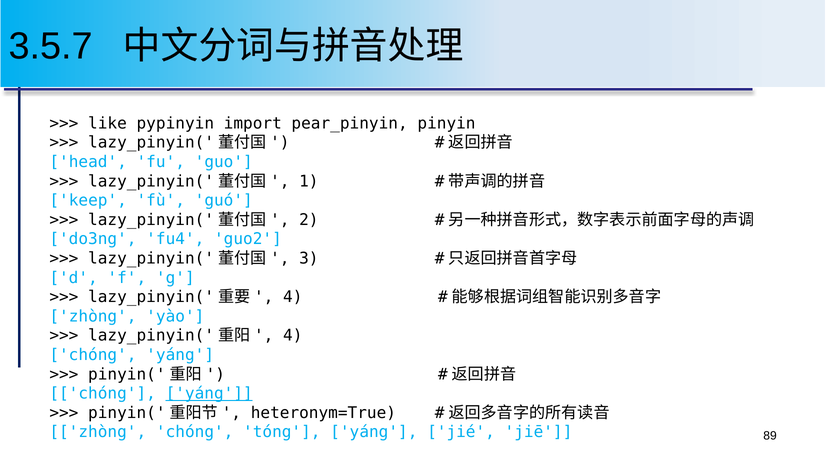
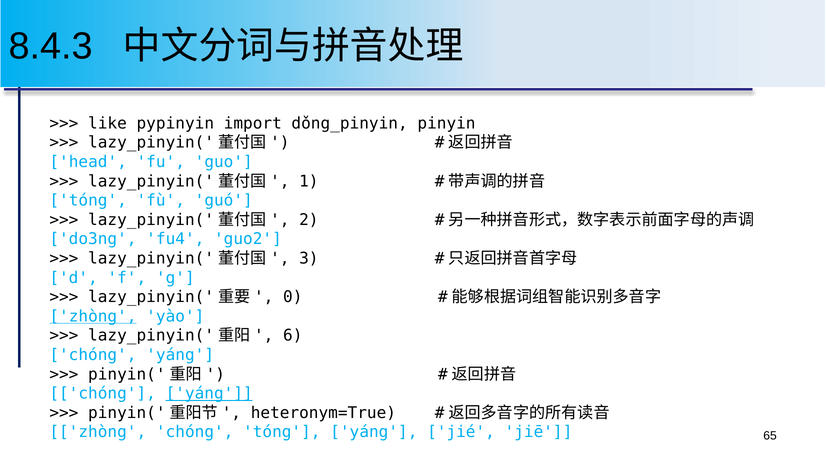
3.5.7: 3.5.7 -> 8.4.3
pear_pinyin: pear_pinyin -> dǒng_pinyin
keep at (88, 200): keep -> tóng
4 at (293, 297): 4 -> 0
zhòng at (93, 316) underline: none -> present
4 at (293, 335): 4 -> 6
89: 89 -> 65
